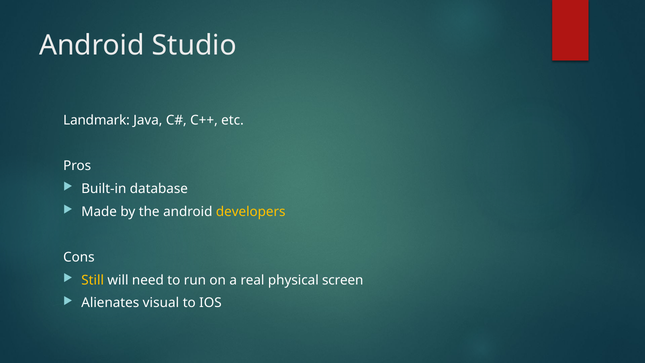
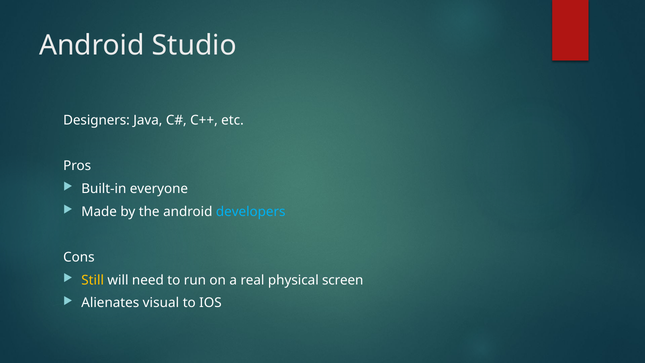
Landmark: Landmark -> Designers
database: database -> everyone
developers colour: yellow -> light blue
